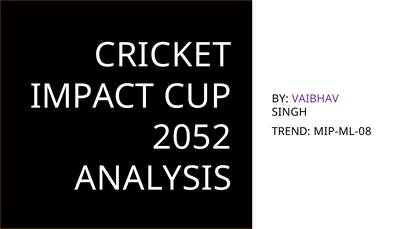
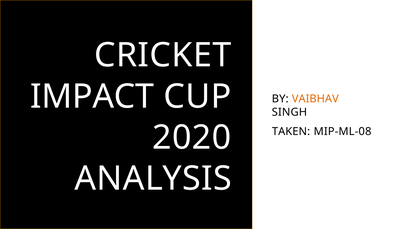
VAIBHAV colour: purple -> orange
2052: 2052 -> 2020
TREND: TREND -> TAKEN
